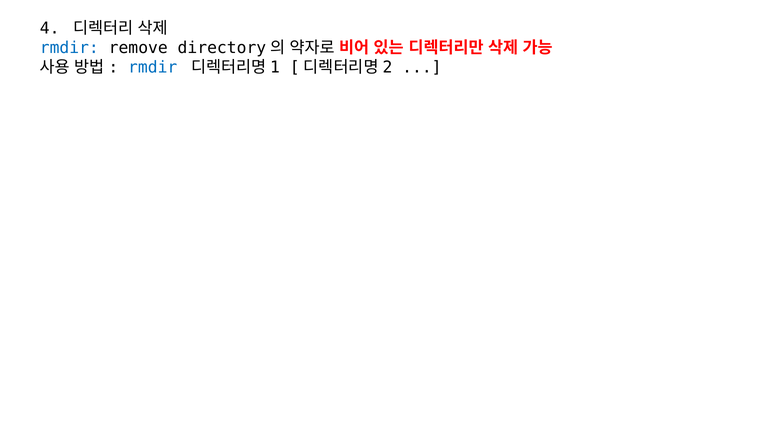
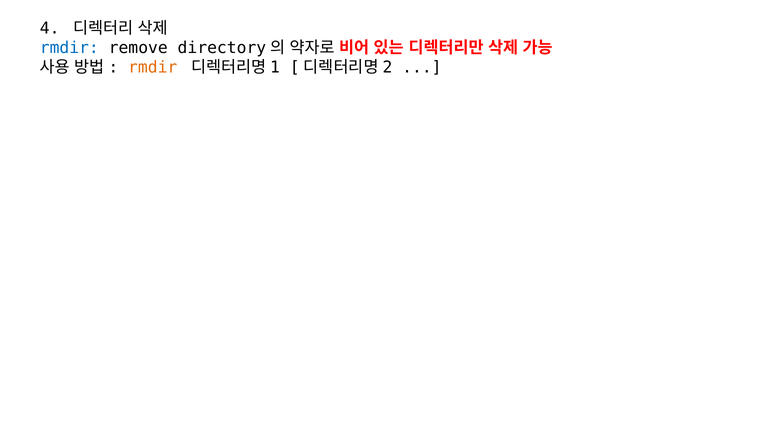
rmdir at (153, 67) colour: blue -> orange
